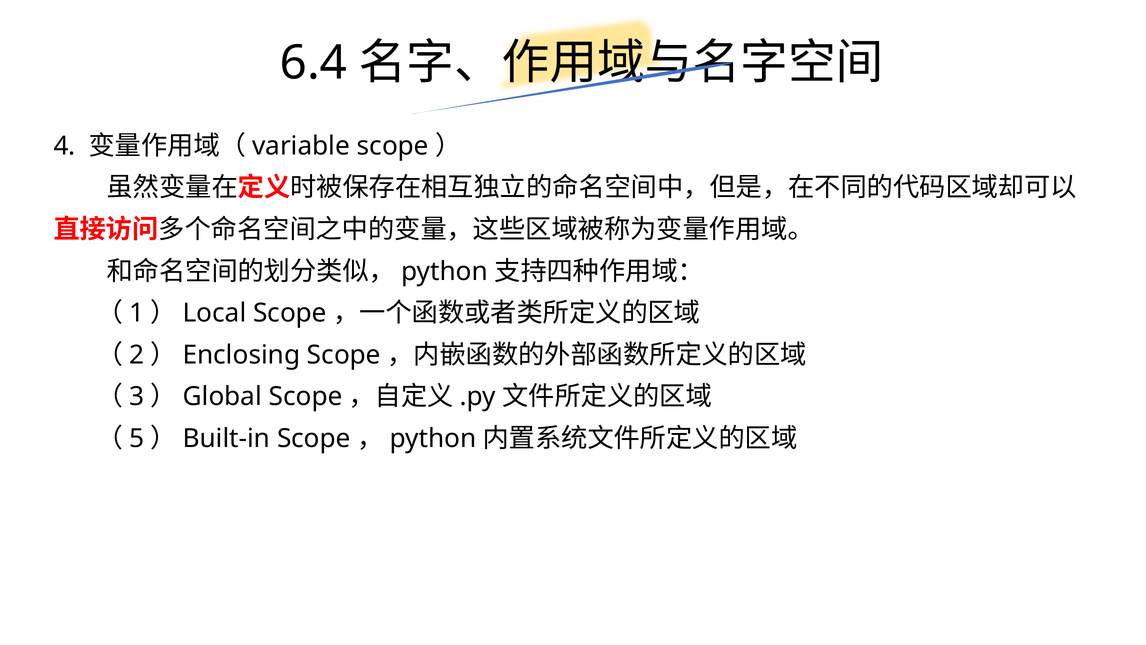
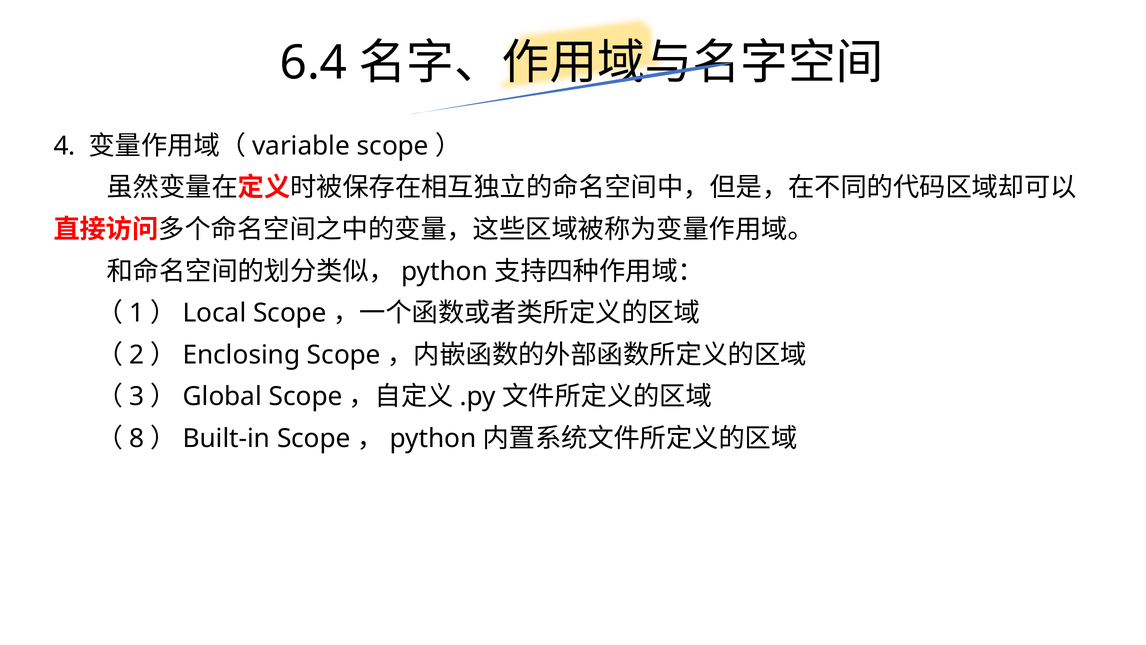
5: 5 -> 8
